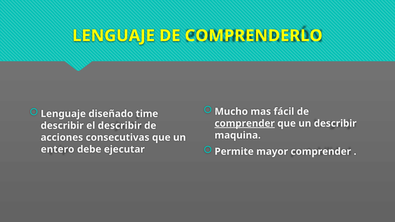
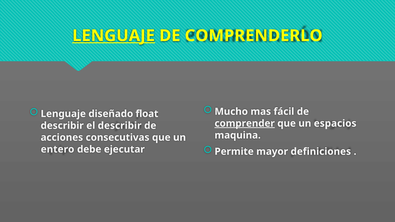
LENGUAJE at (114, 36) underline: none -> present
time: time -> float
un describir: describir -> espacios
mayor comprender: comprender -> definiciones
